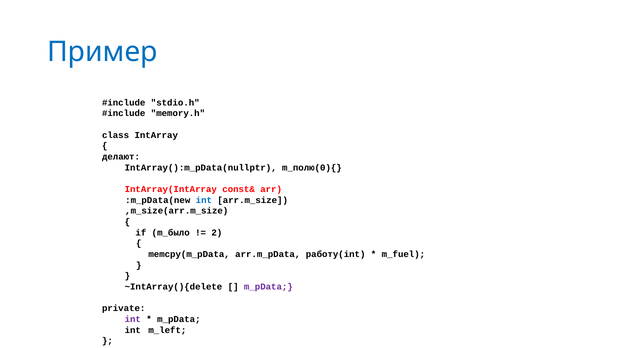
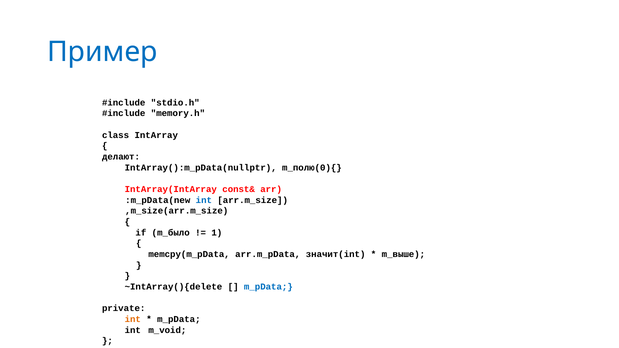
2: 2 -> 1
работу(int: работу(int -> значит(int
m_fuel: m_fuel -> m_выше
m_pData at (268, 287) colour: purple -> blue
int at (133, 319) colour: purple -> orange
m_left: m_left -> m_void
